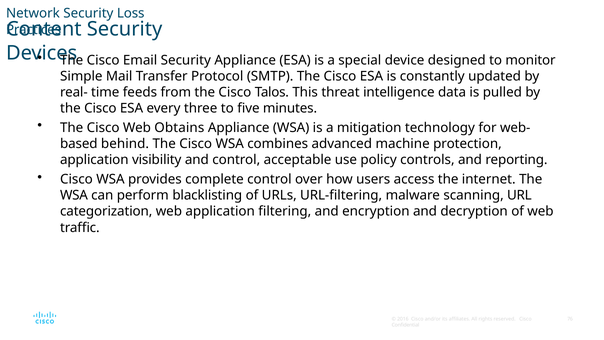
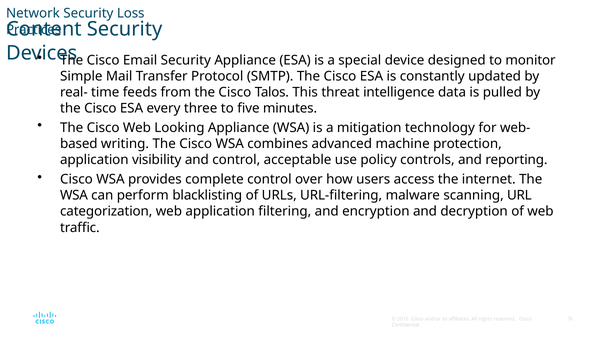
Obtains: Obtains -> Looking
behind: behind -> writing
